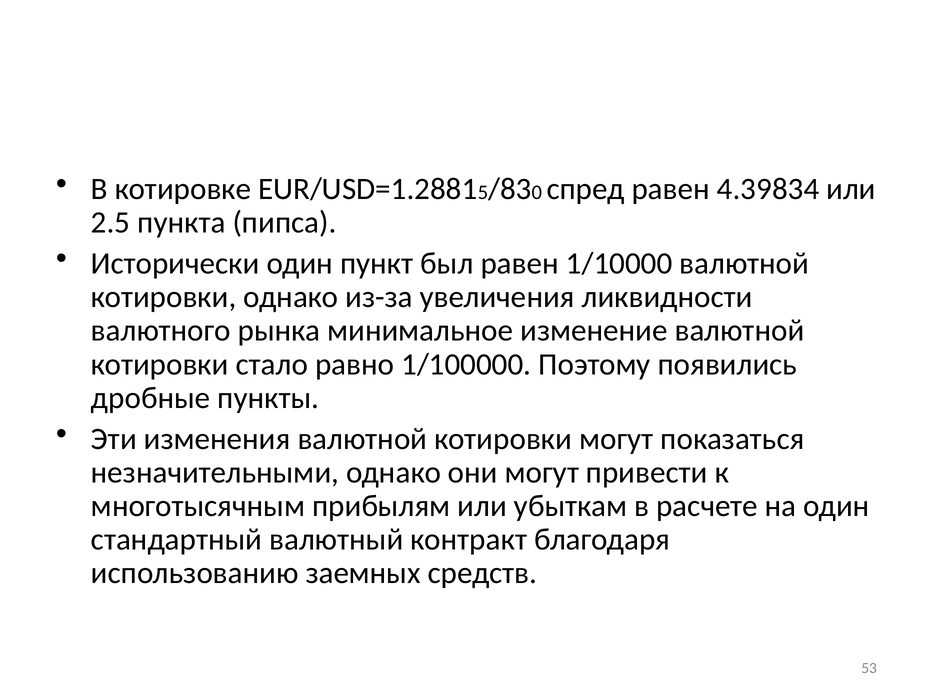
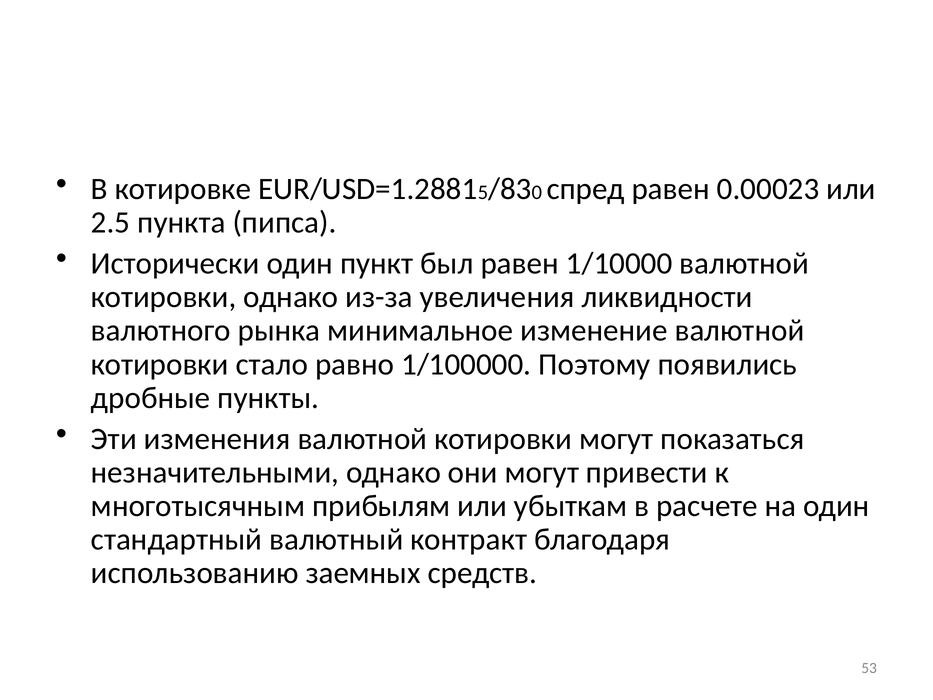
4.39834: 4.39834 -> 0.00023
